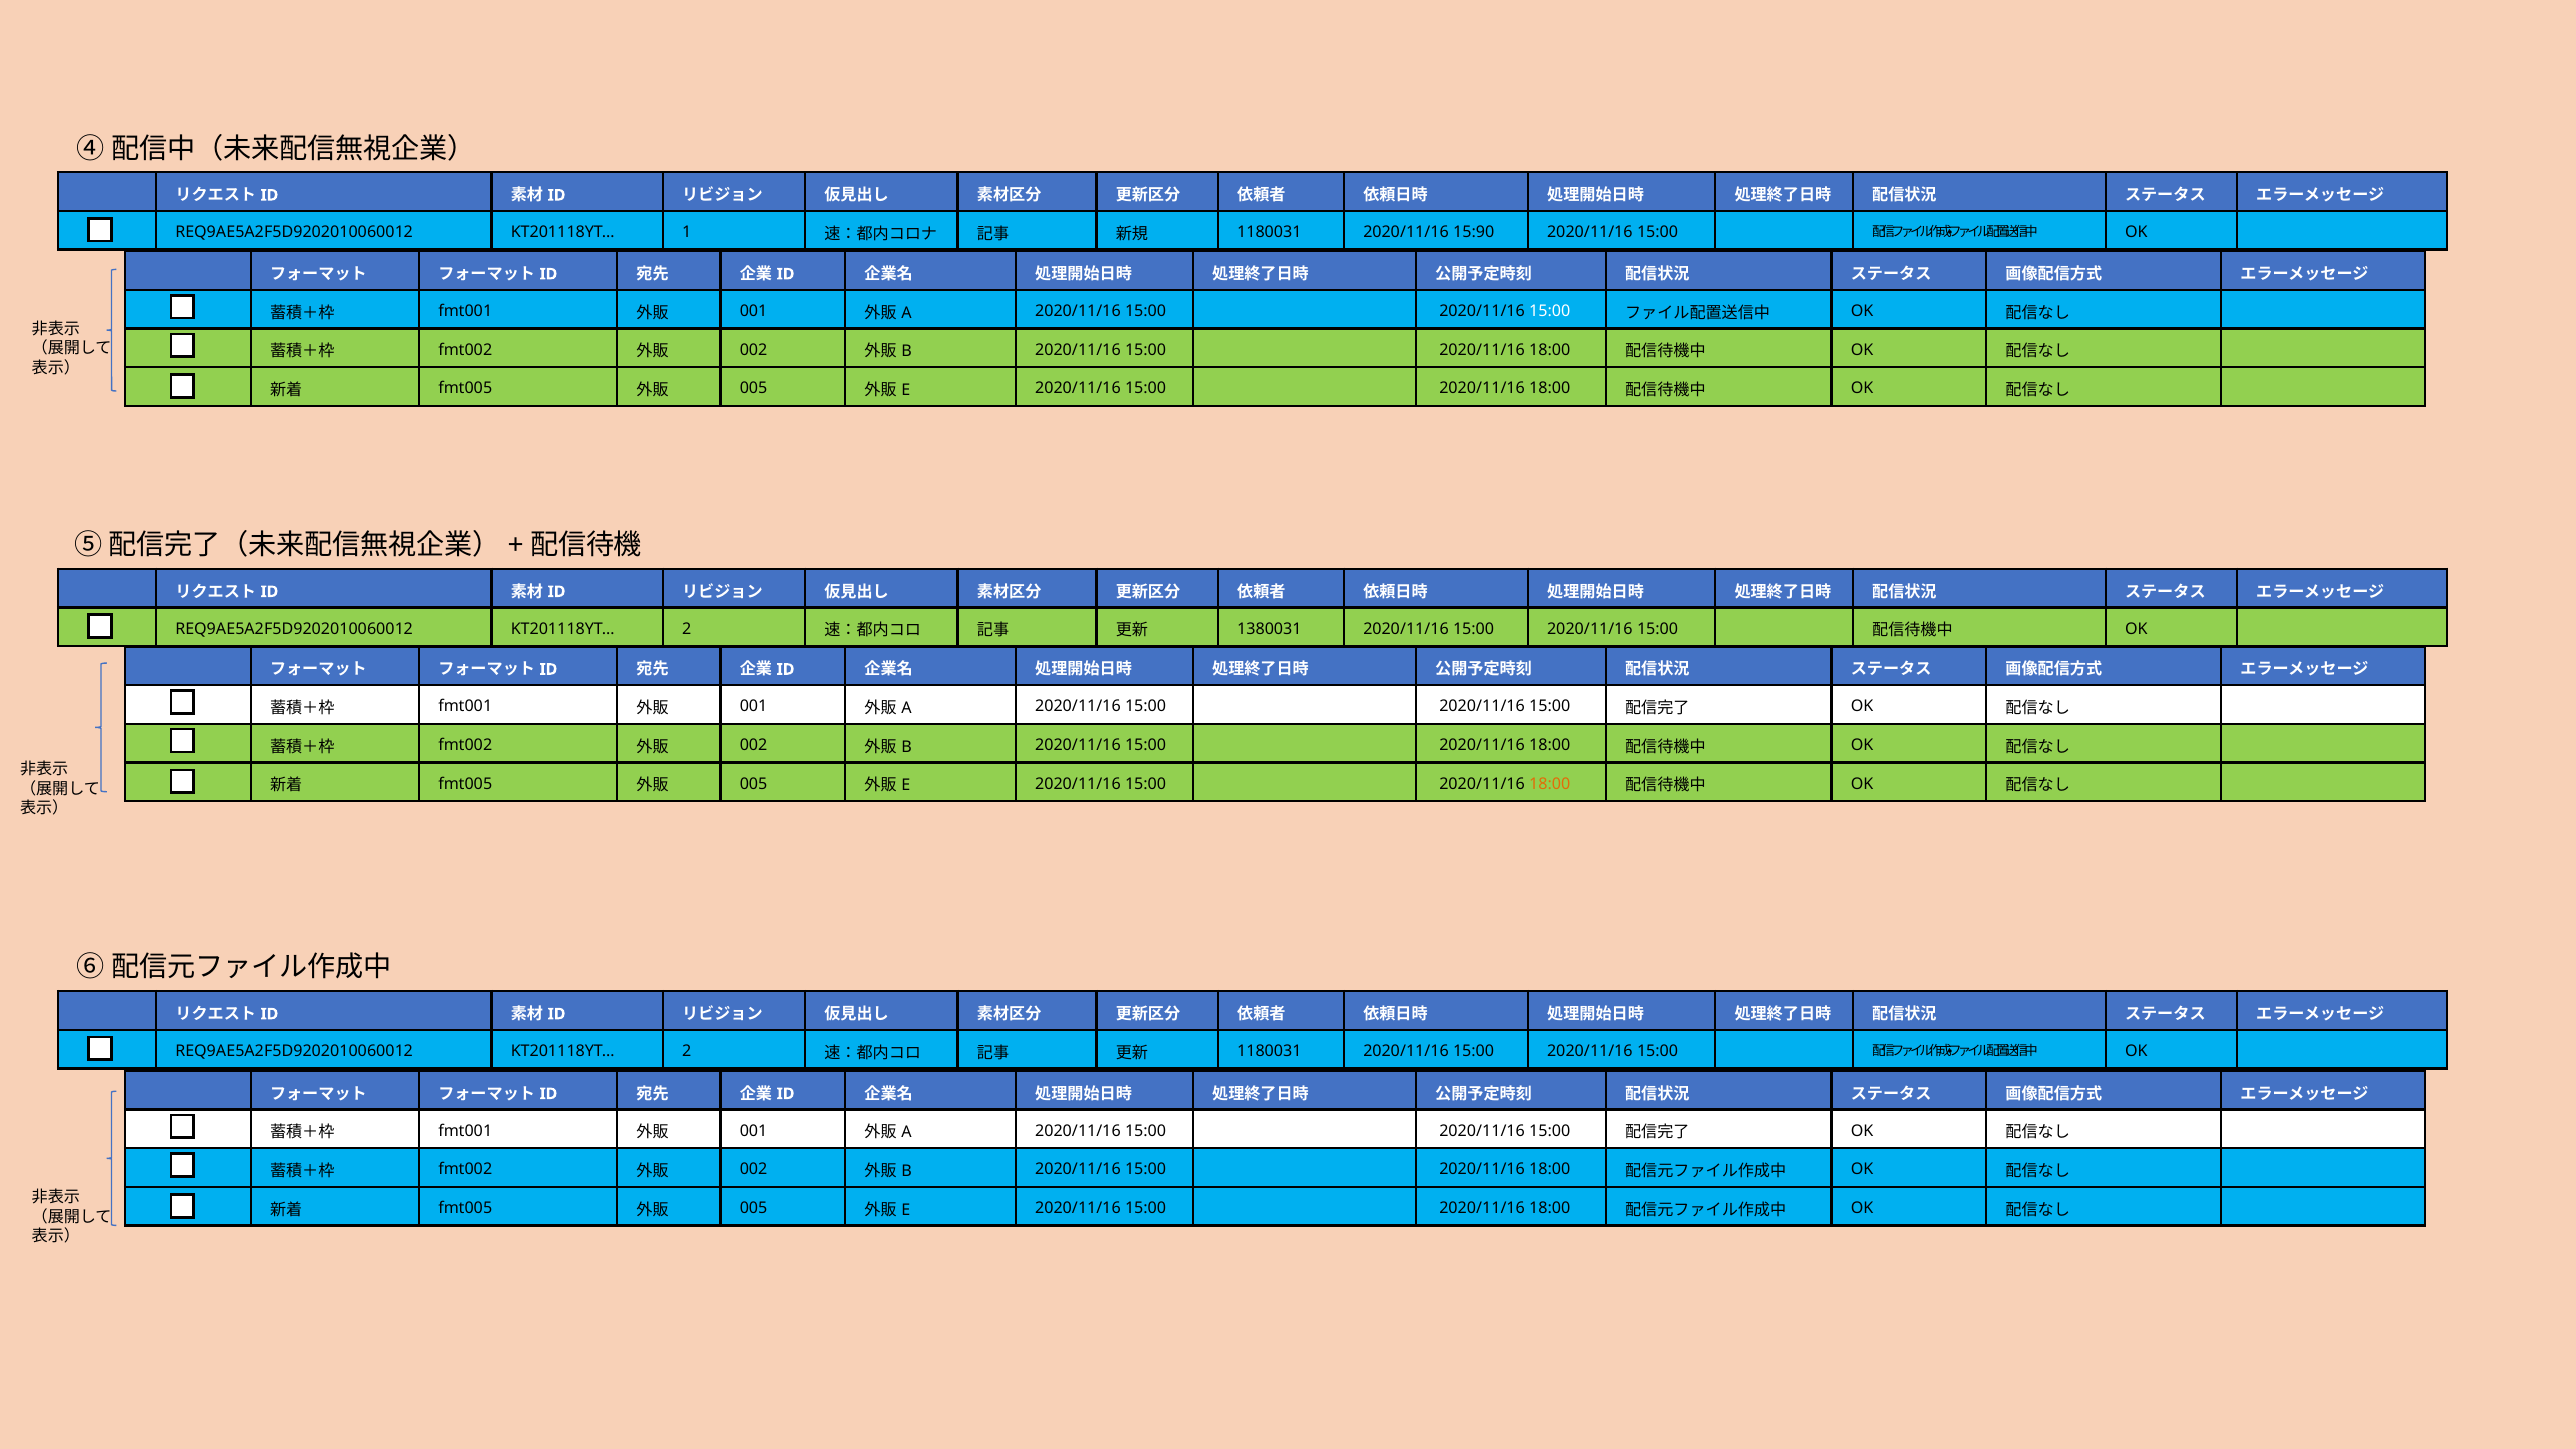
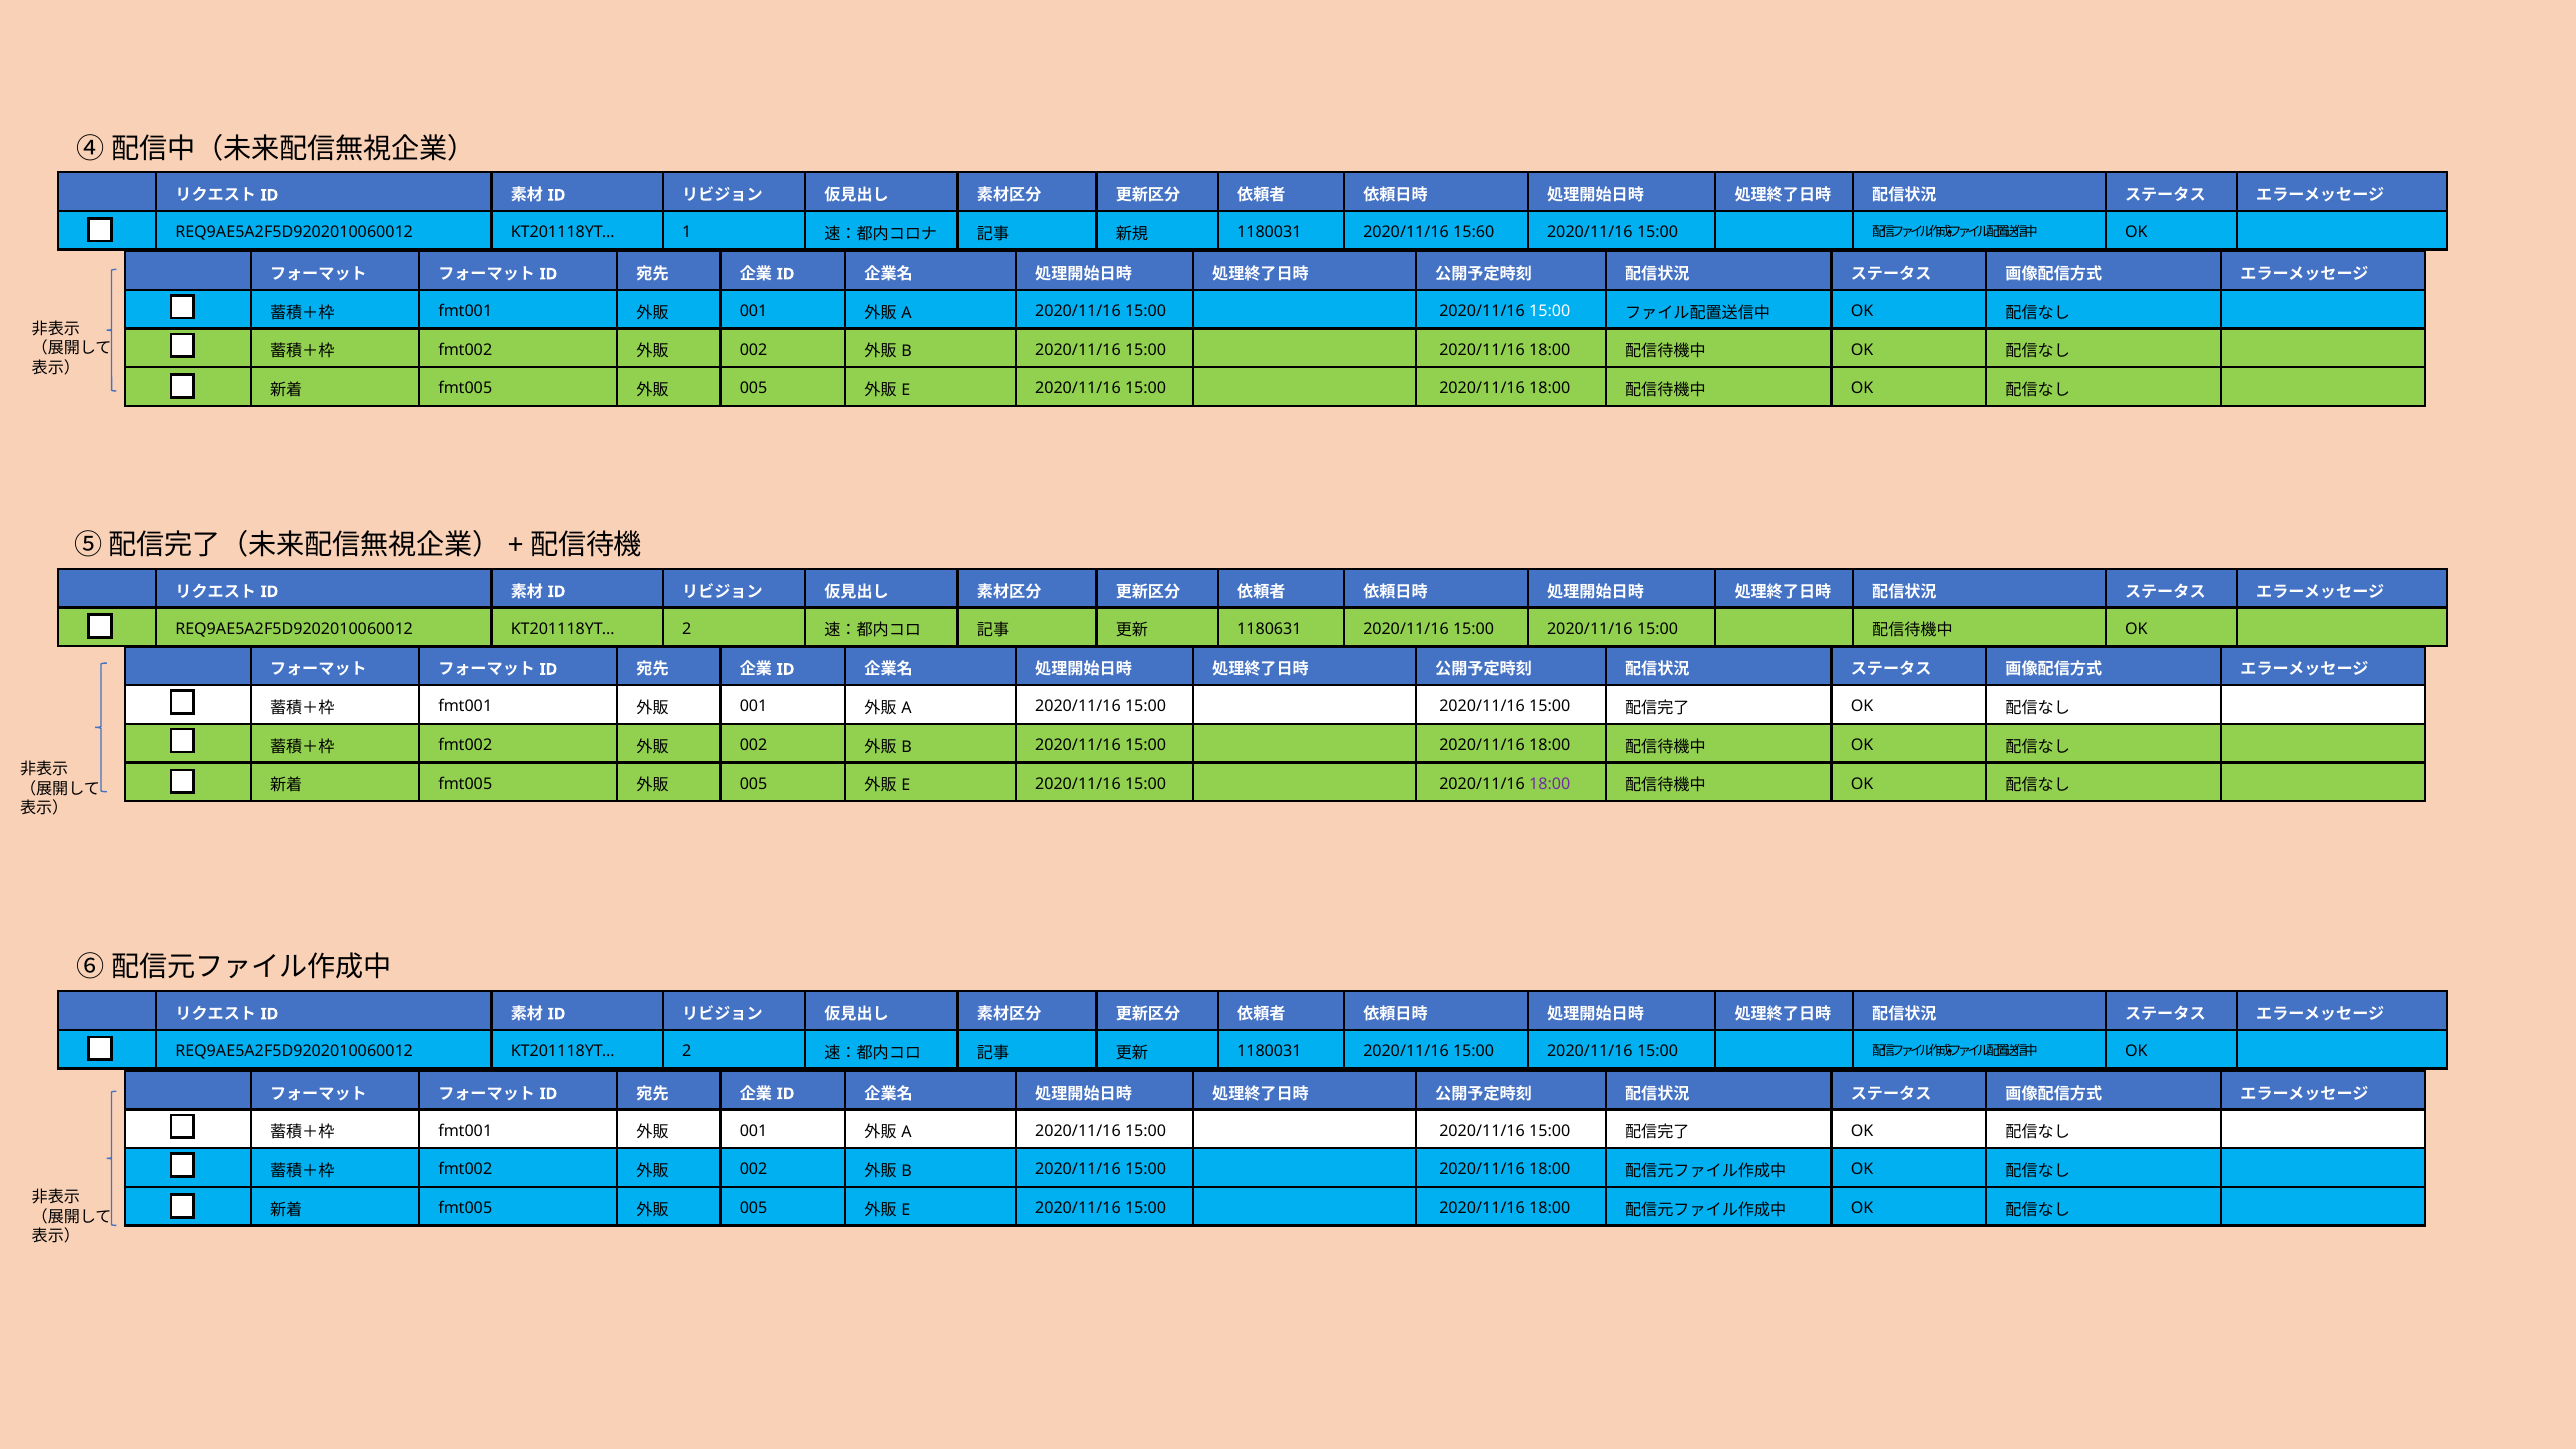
15:90: 15:90 -> 15:60
1380031: 1380031 -> 1180631
18:00 at (1550, 784) colour: orange -> purple
